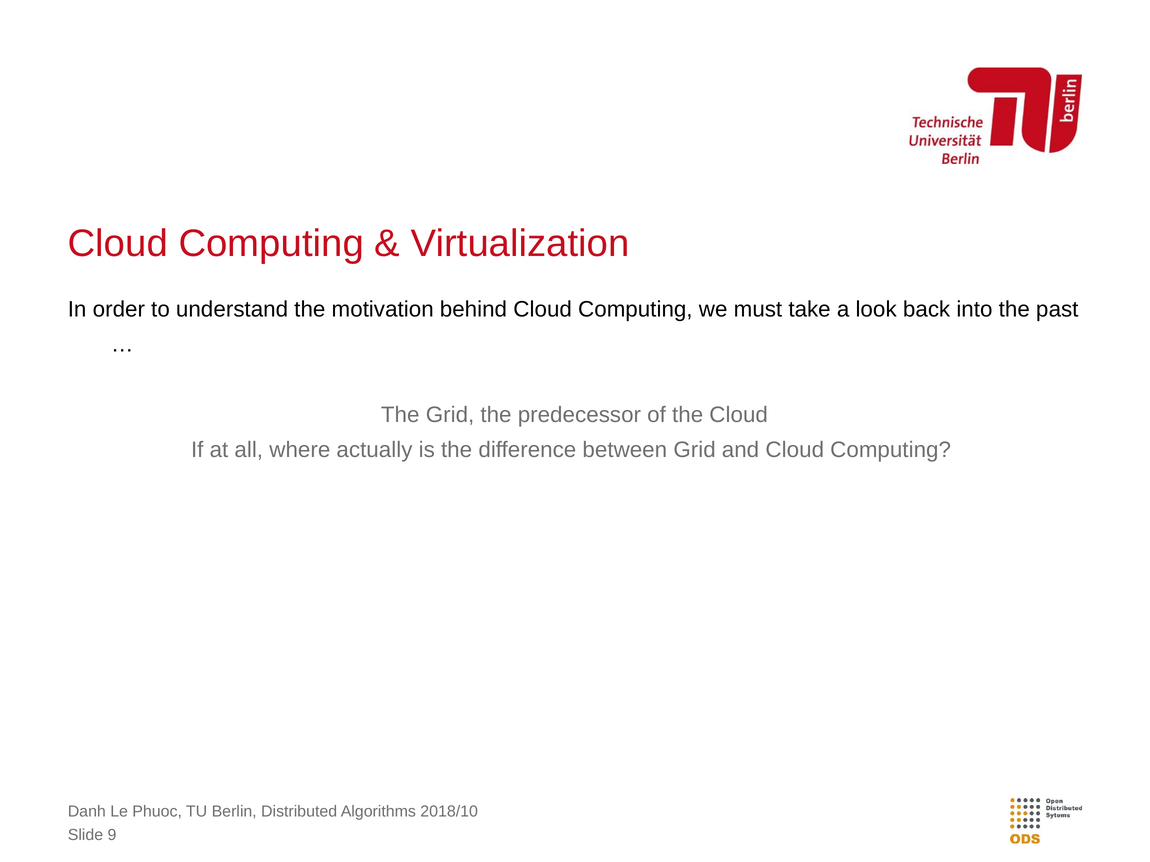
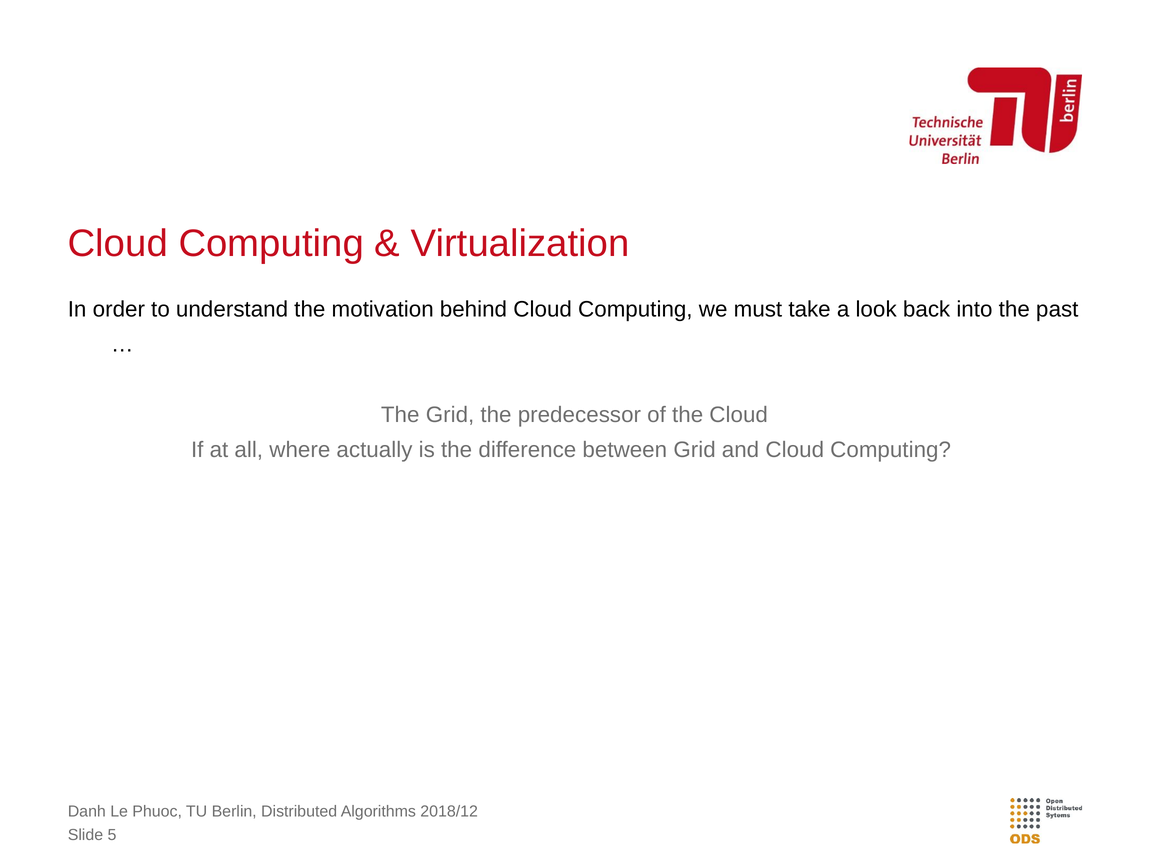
2018/10: 2018/10 -> 2018/12
9: 9 -> 5
